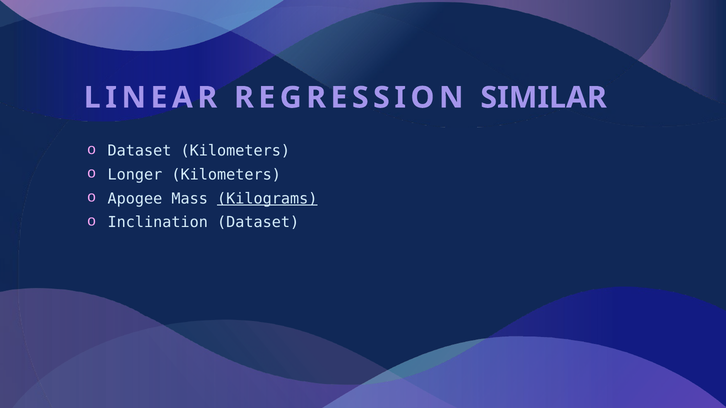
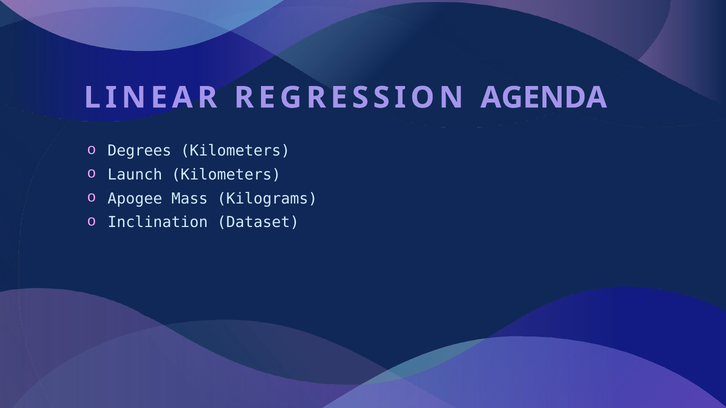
SIMILAR: SIMILAR -> AGENDA
Dataset at (139, 151): Dataset -> Degrees
Longer: Longer -> Launch
Kilograms underline: present -> none
